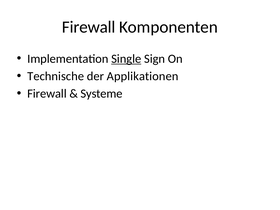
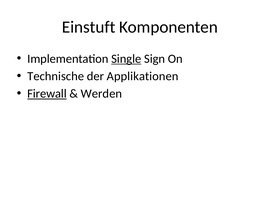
Firewall at (89, 27): Firewall -> Einstuft
Firewall at (47, 94) underline: none -> present
Systeme: Systeme -> Werden
